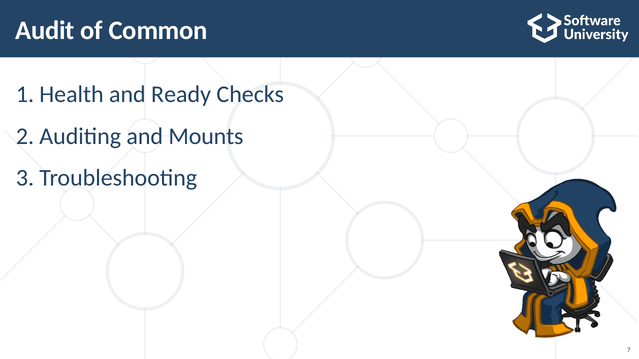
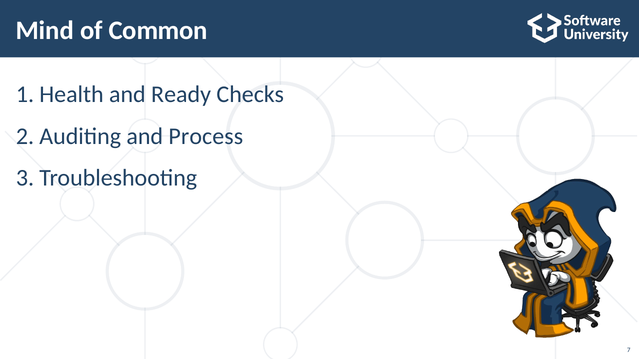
Audit: Audit -> Mind
Mounts: Mounts -> Process
